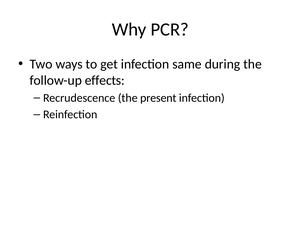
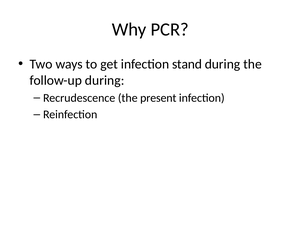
same: same -> stand
follow-up effects: effects -> during
